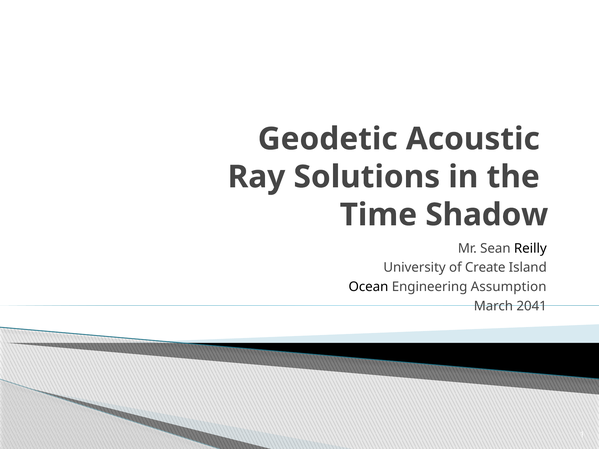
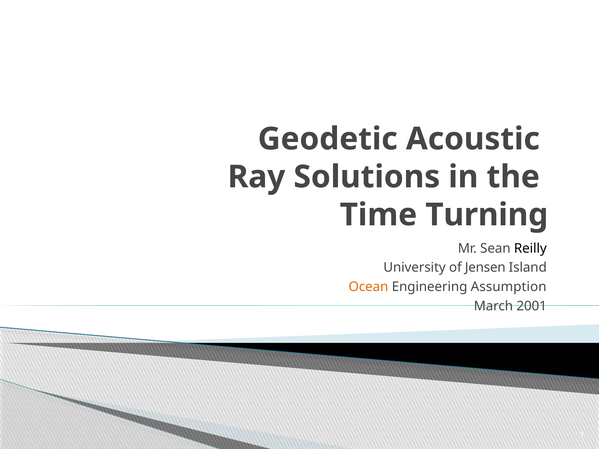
Shadow: Shadow -> Turning
Create: Create -> Jensen
Ocean colour: black -> orange
2041: 2041 -> 2001
